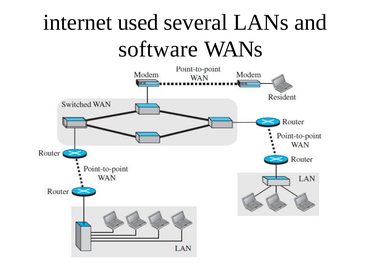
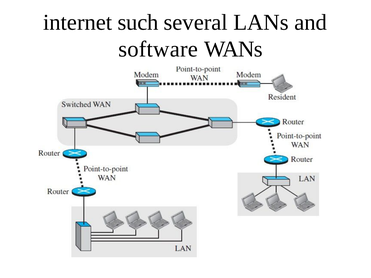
used: used -> such
